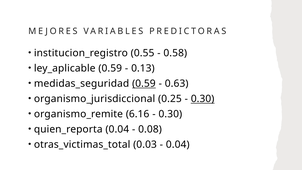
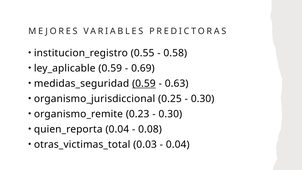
0.13: 0.13 -> 0.69
0.30 at (203, 99) underline: present -> none
6.16: 6.16 -> 0.23
